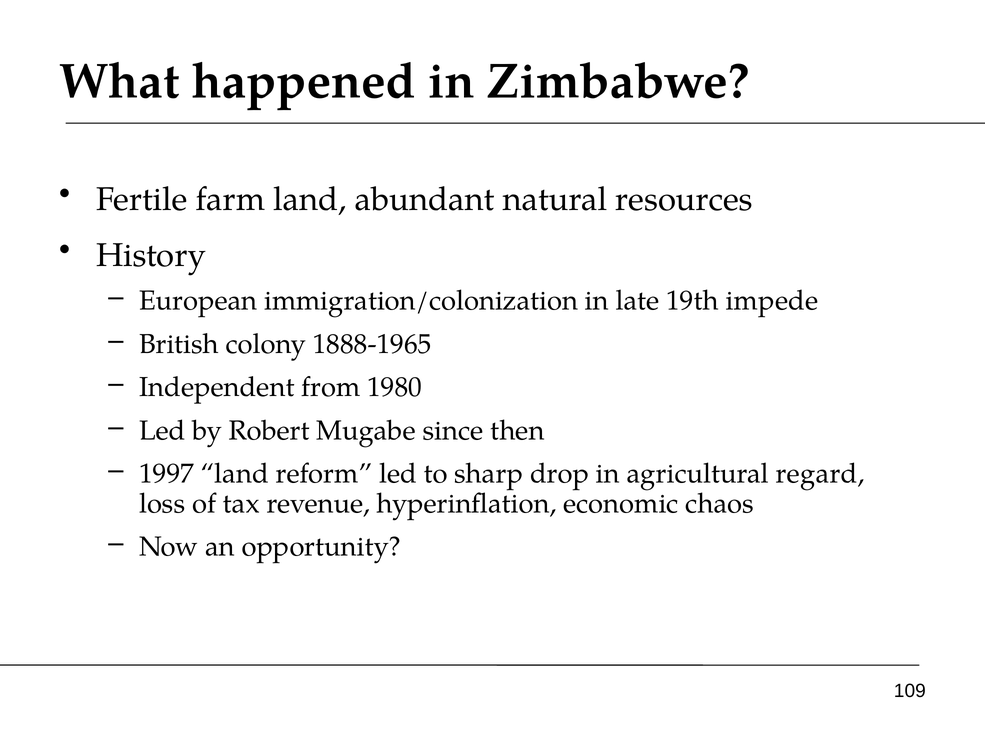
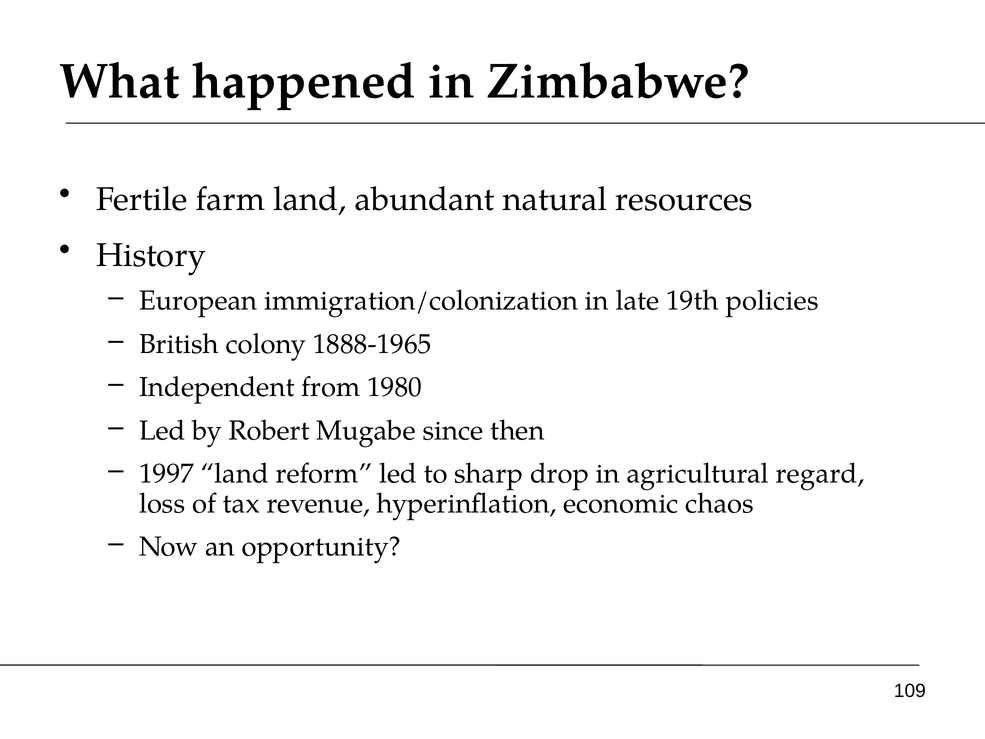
impede: impede -> policies
